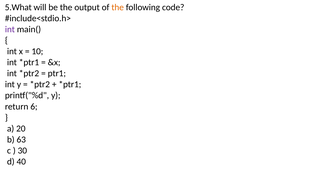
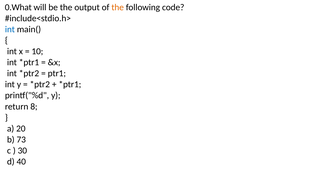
5.What: 5.What -> 0.What
int at (10, 29) colour: purple -> blue
6: 6 -> 8
63: 63 -> 73
